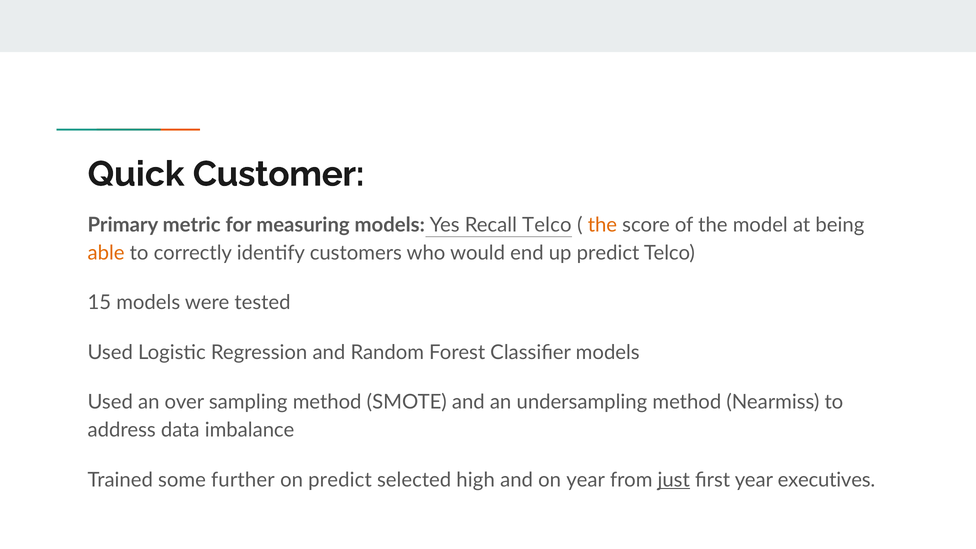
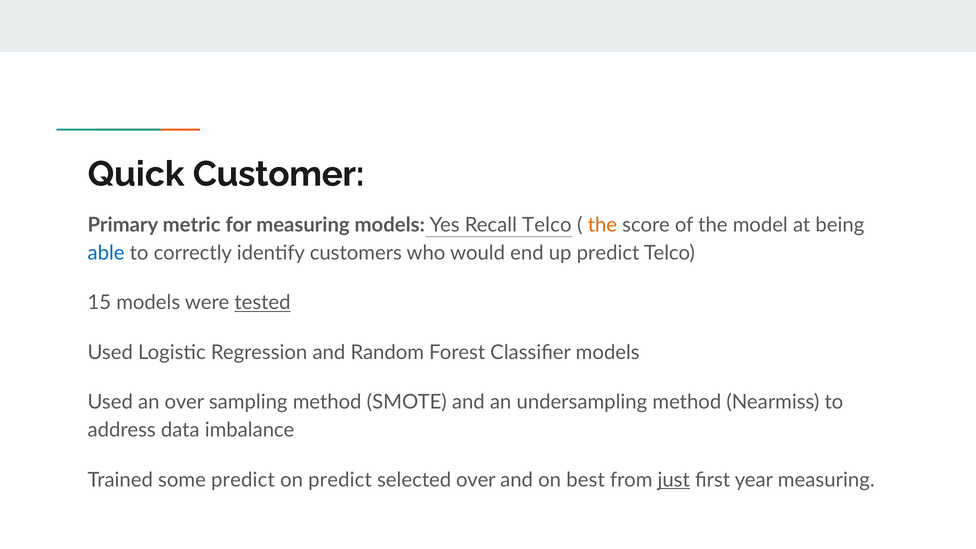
able colour: orange -> blue
tested underline: none -> present
some further: further -> predict
selected high: high -> over
on year: year -> best
year executives: executives -> measuring
